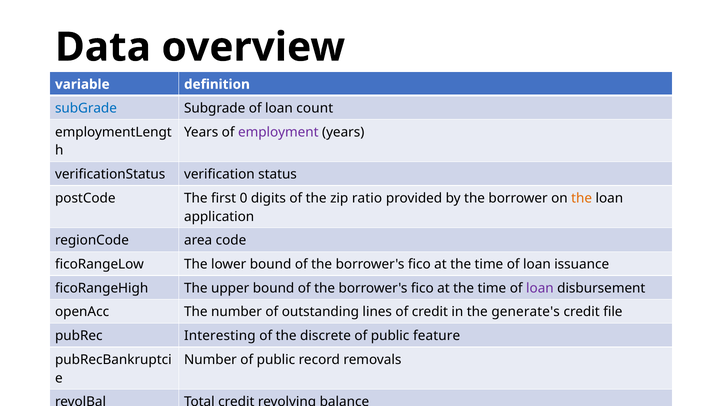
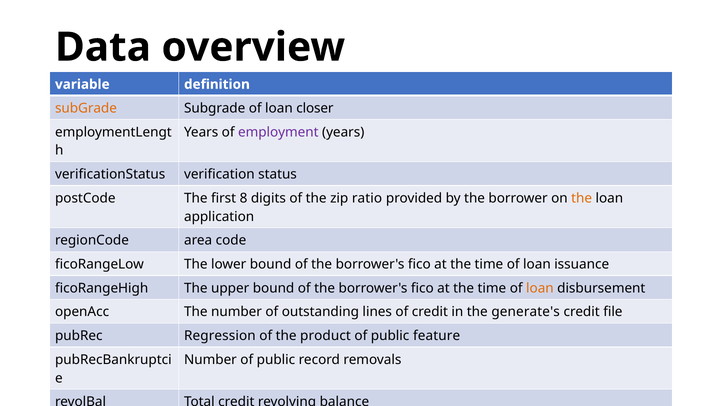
subGrade at (86, 108) colour: blue -> orange
count: count -> closer
0: 0 -> 8
loan at (540, 288) colour: purple -> orange
Interesting: Interesting -> Regression
discrete: discrete -> product
